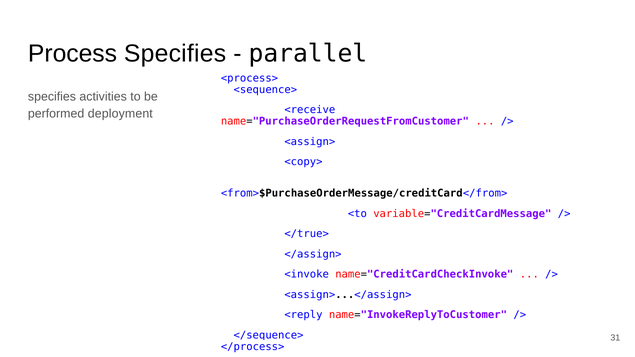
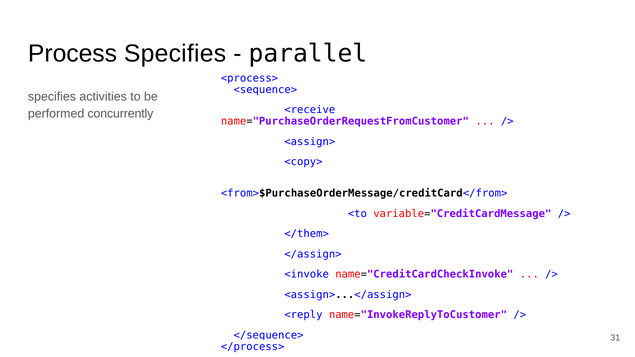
deployment: deployment -> concurrently
</true>: </true> -> </them>
